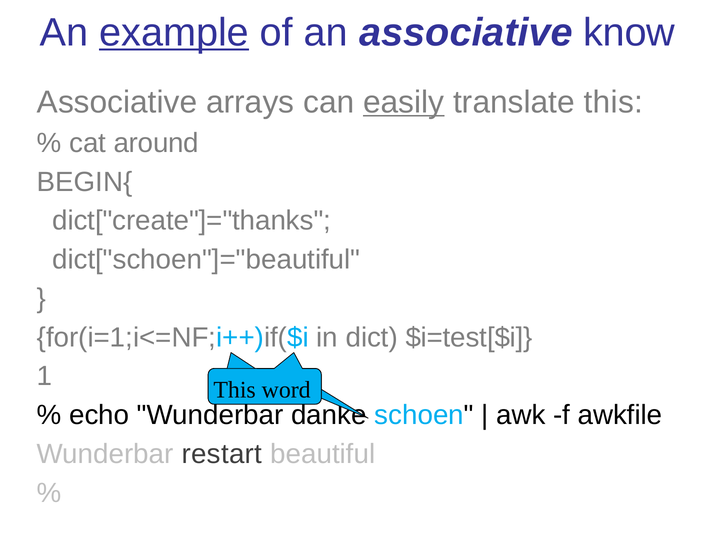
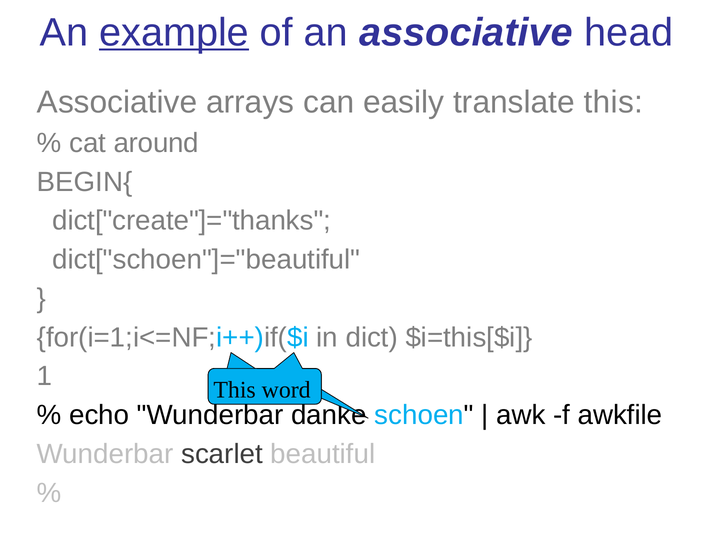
know: know -> head
easily underline: present -> none
$i=test[$i: $i=test[$i -> $i=this[$i
restart: restart -> scarlet
